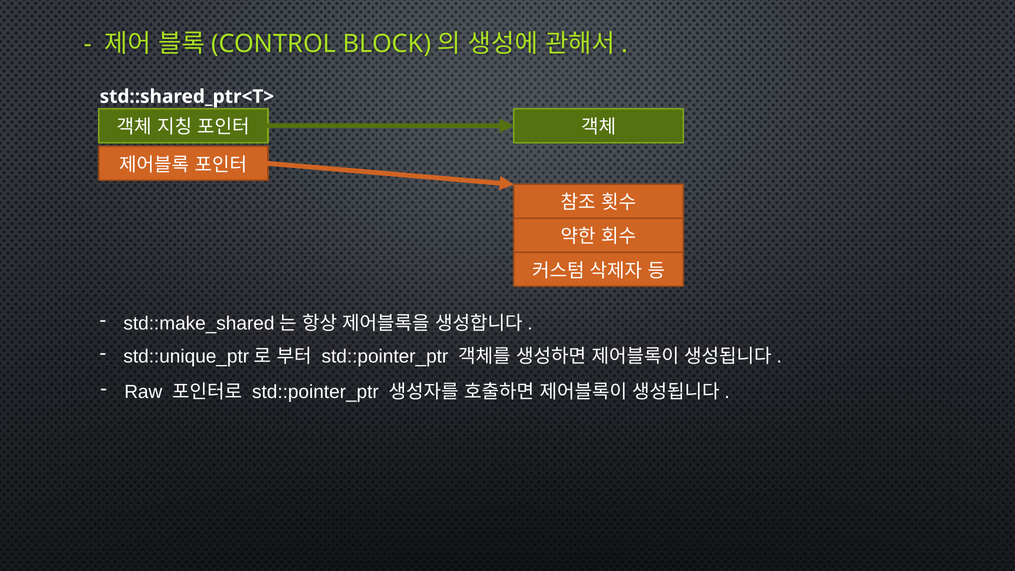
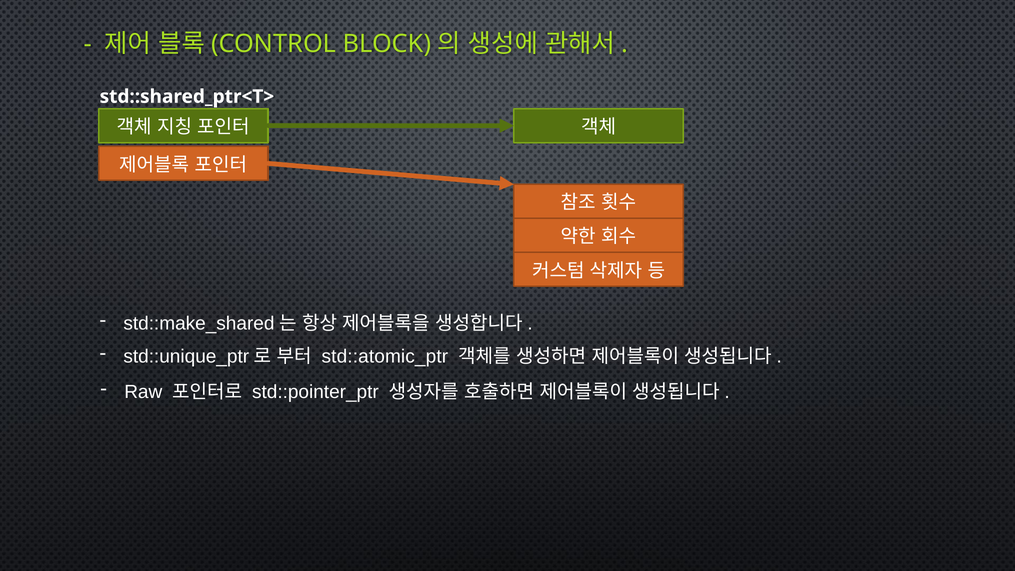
std::pointer_ptr at (385, 357): std::pointer_ptr -> std::atomic_ptr
